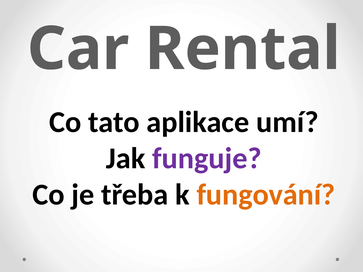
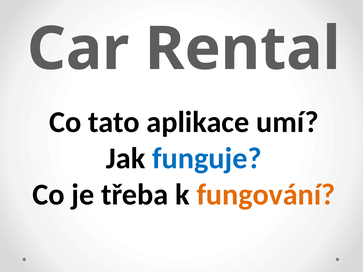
funguje colour: purple -> blue
